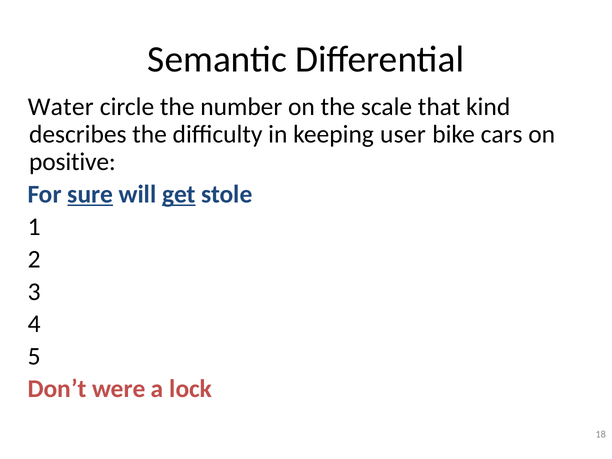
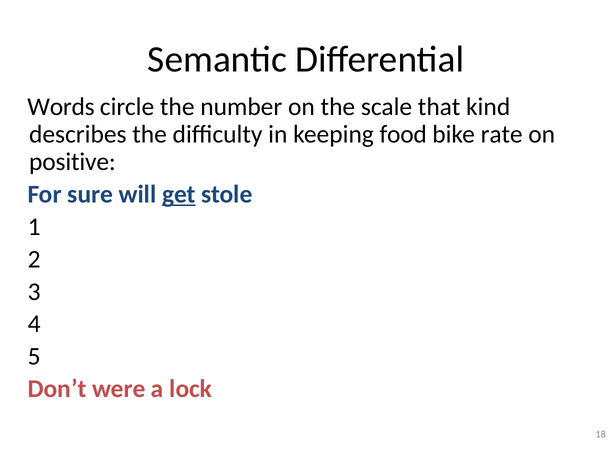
Water: Water -> Words
user: user -> food
cars: cars -> rate
sure underline: present -> none
